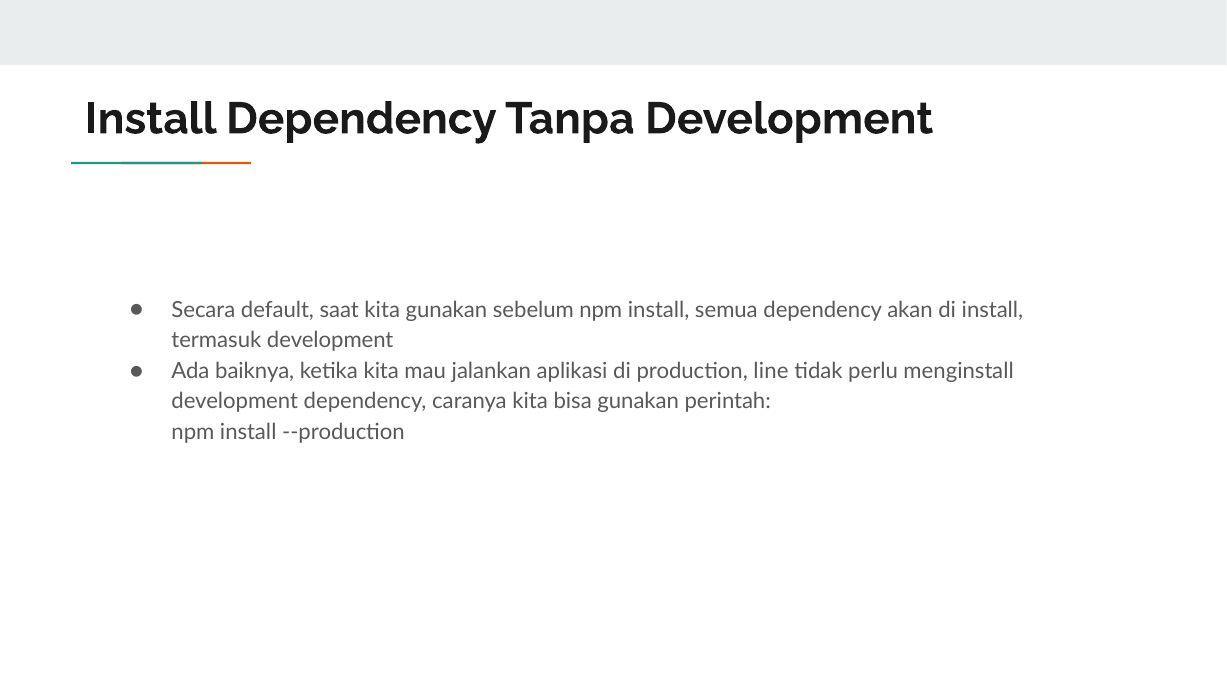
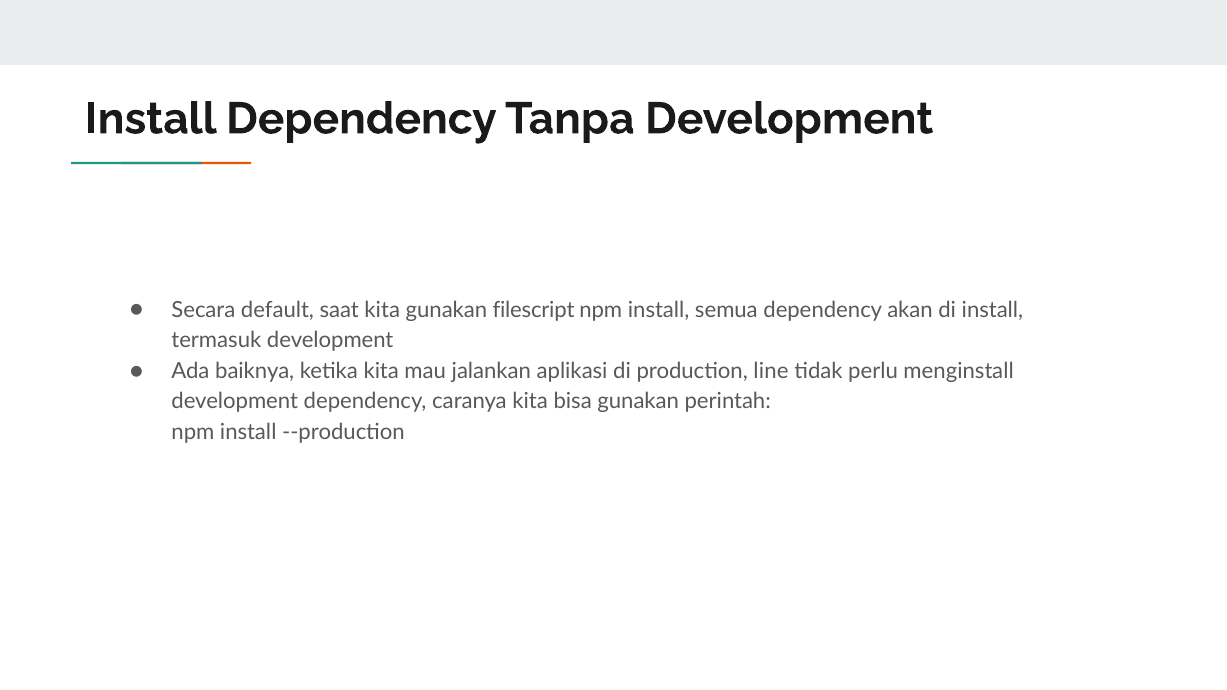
sebelum: sebelum -> filescript
